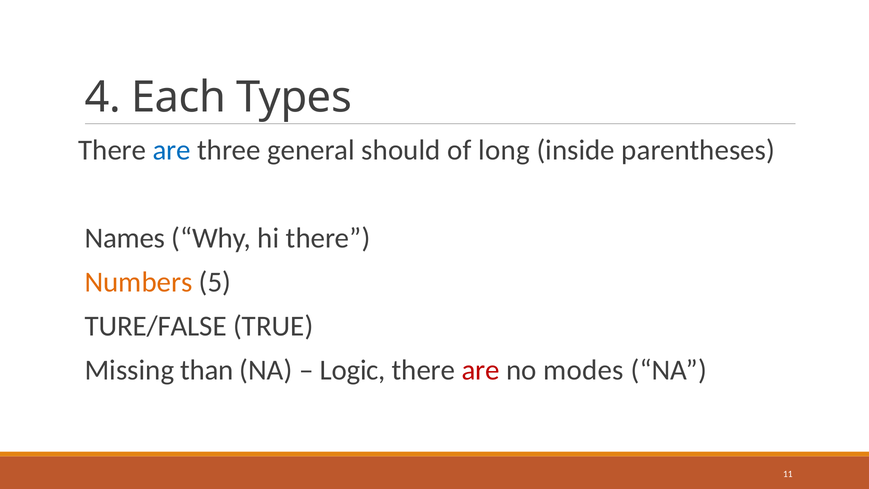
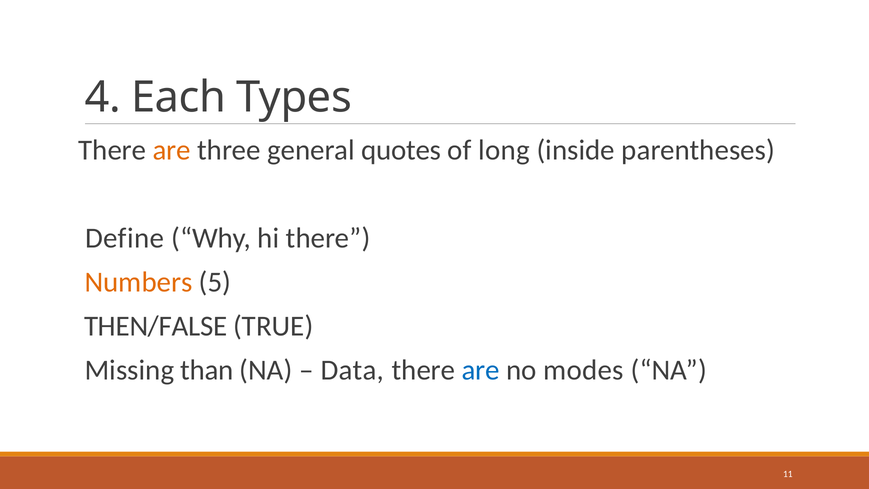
are at (172, 150) colour: blue -> orange
should: should -> quotes
Names: Names -> Define
TURE/FALSE: TURE/FALSE -> THEN/FALSE
Logic: Logic -> Data
are at (481, 370) colour: red -> blue
